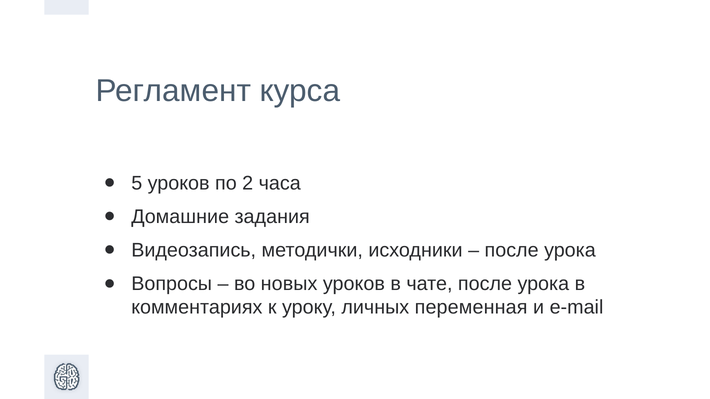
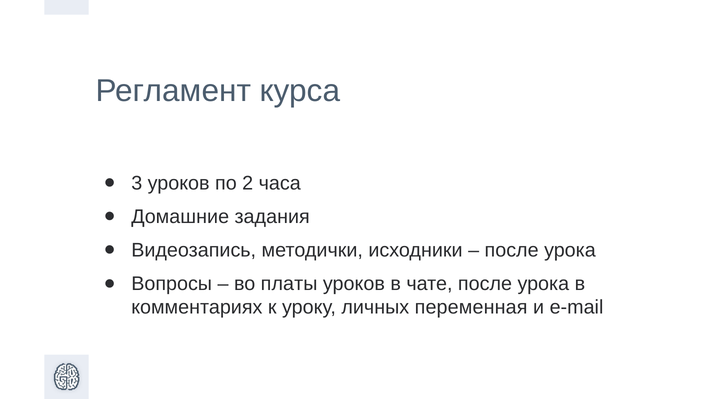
5: 5 -> 3
новых: новых -> платы
